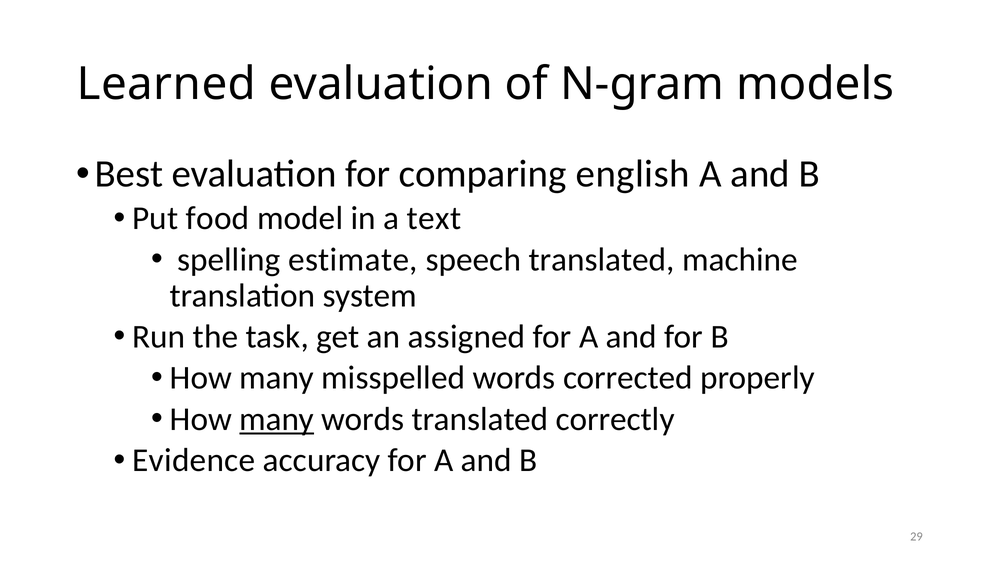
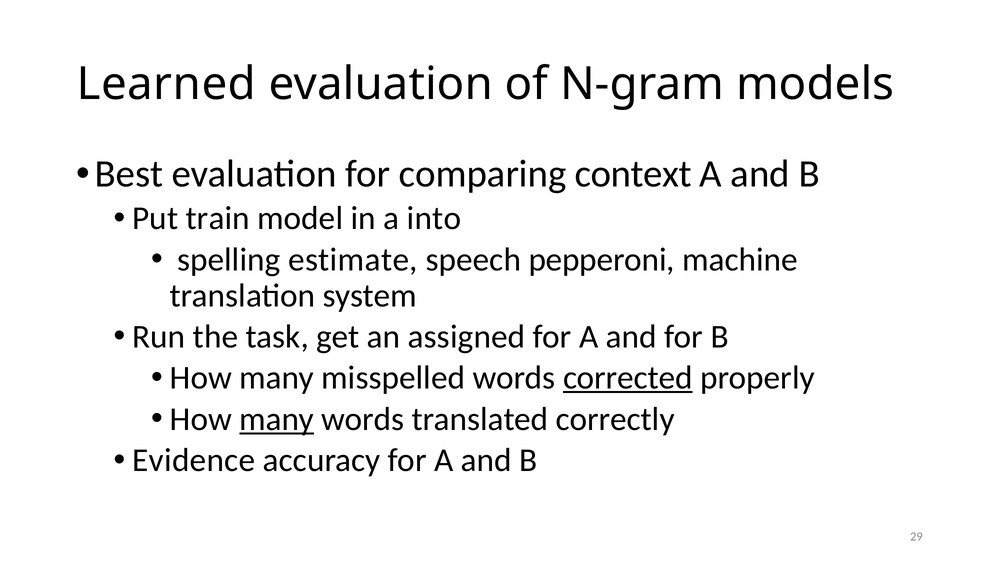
english: english -> context
food: food -> train
text: text -> into
speech translated: translated -> pepperoni
corrected underline: none -> present
